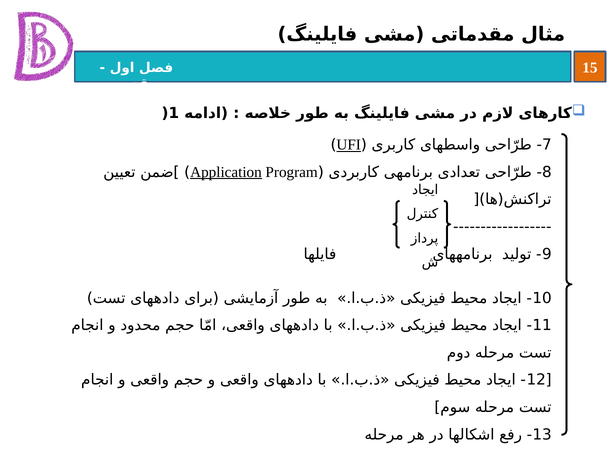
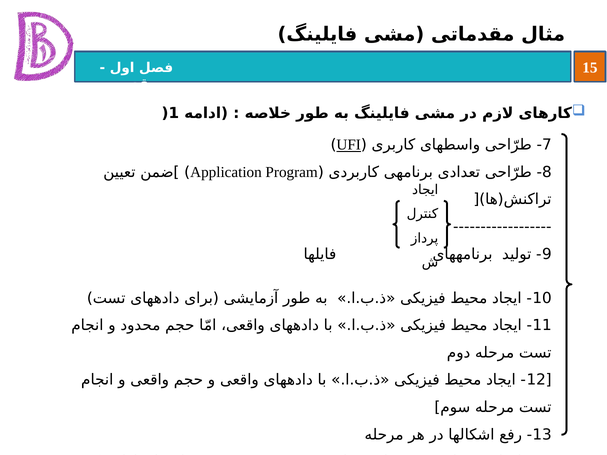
Application underline: present -> none
